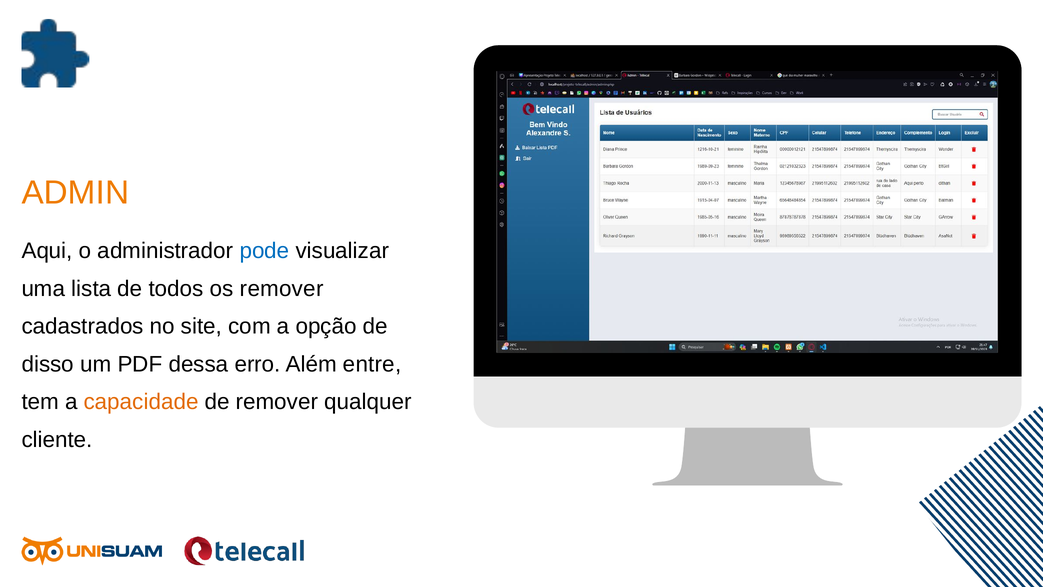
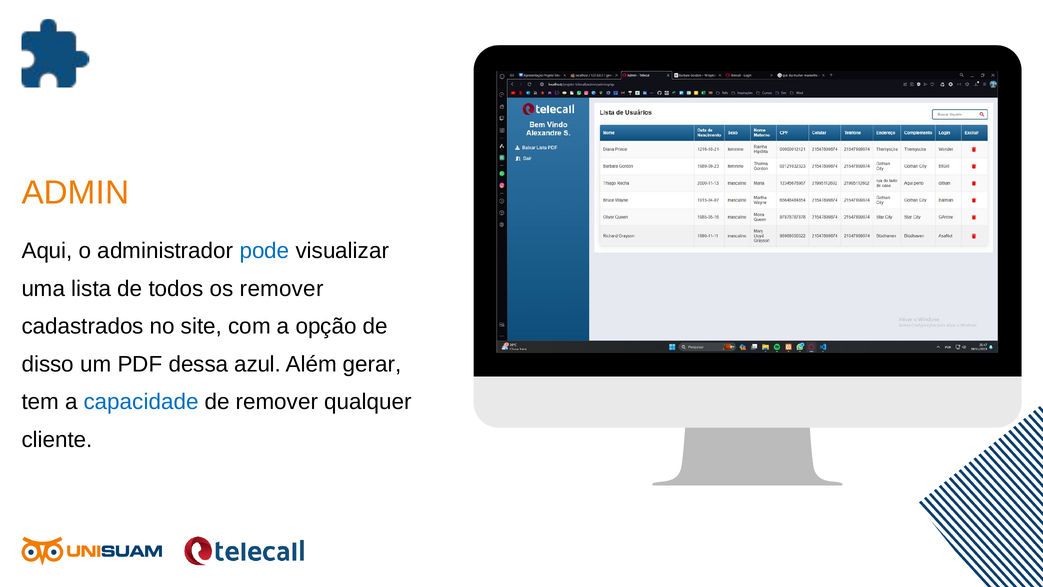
erro: erro -> azul
entre: entre -> gerar
capacidade colour: orange -> blue
